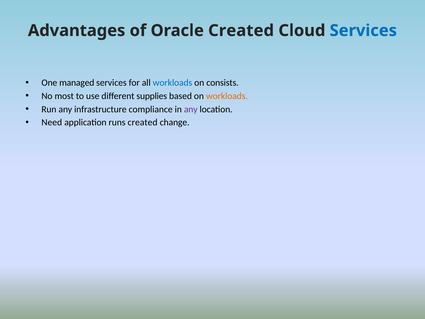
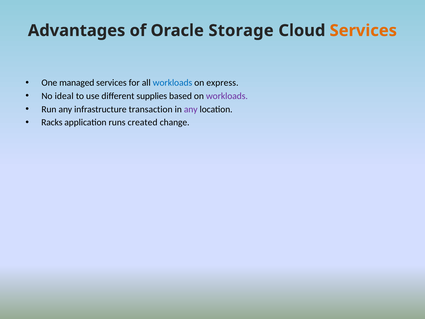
Oracle Created: Created -> Storage
Services at (363, 31) colour: blue -> orange
consists: consists -> express
most: most -> ideal
workloads at (227, 96) colour: orange -> purple
compliance: compliance -> transaction
Need: Need -> Racks
